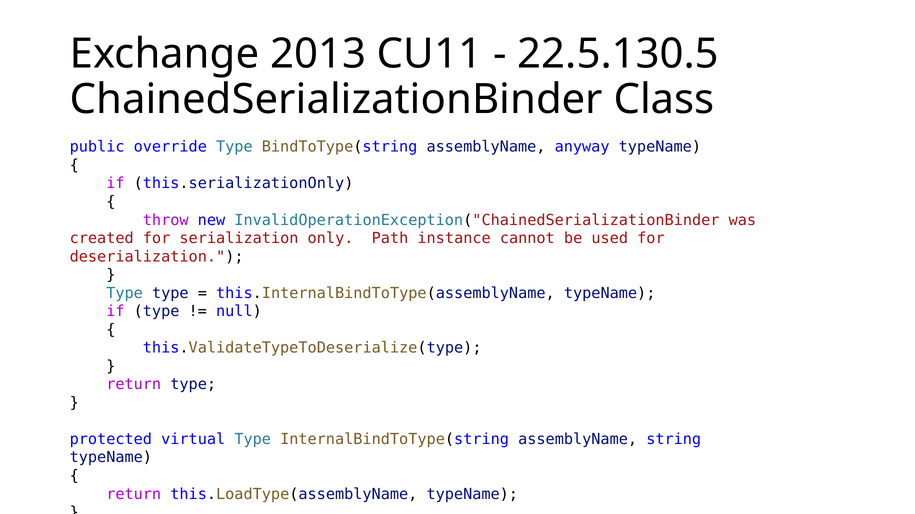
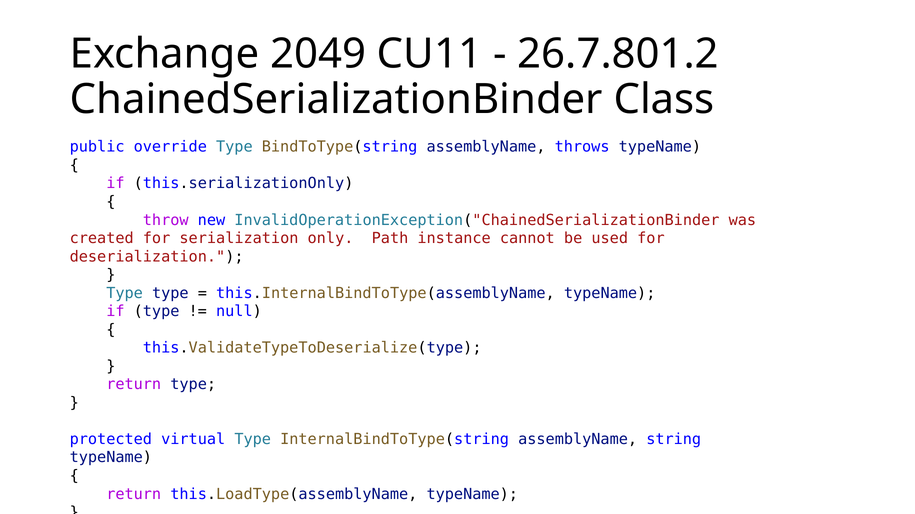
2013: 2013 -> 2049
22.5.130.5: 22.5.130.5 -> 26.7.801.2
anyway: anyway -> throws
